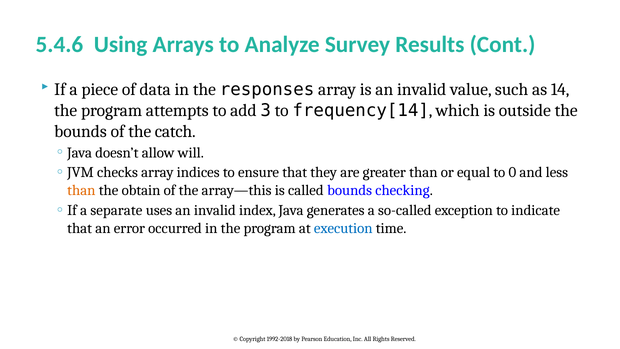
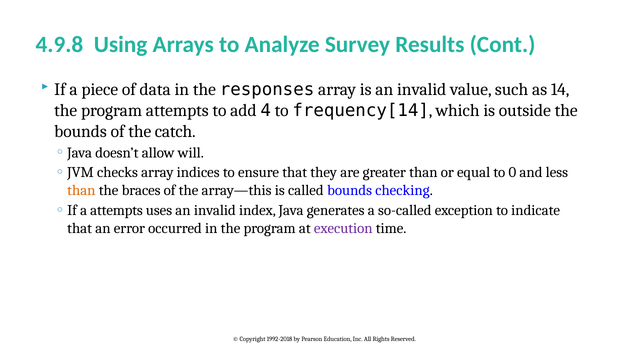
5.4.6: 5.4.6 -> 4.9.8
3: 3 -> 4
obtain: obtain -> braces
a separate: separate -> attempts
execution colour: blue -> purple
